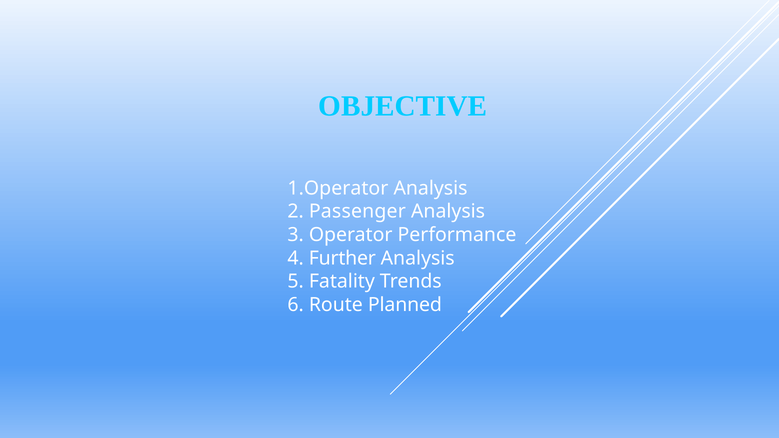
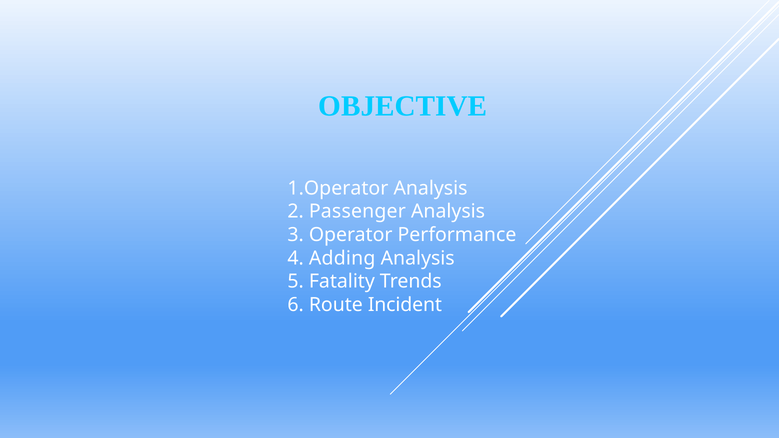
Further: Further -> Adding
Planned: Planned -> Incident
